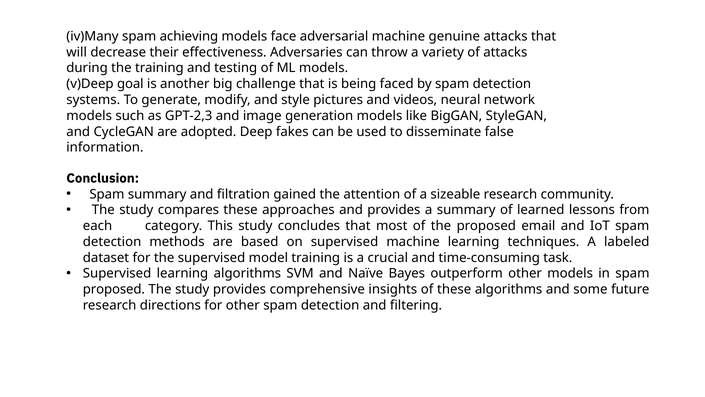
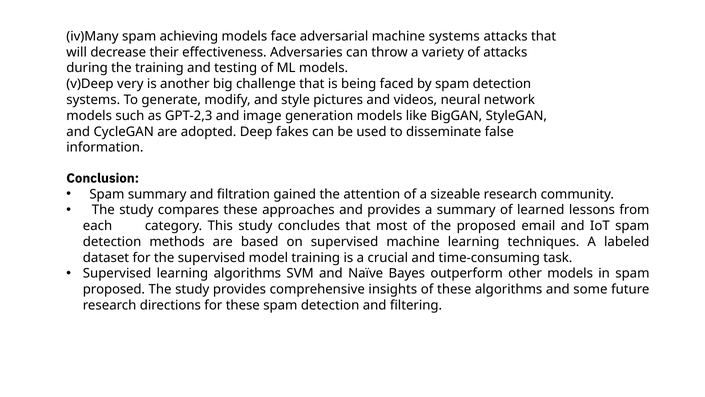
machine genuine: genuine -> systems
goal: goal -> very
for other: other -> these
